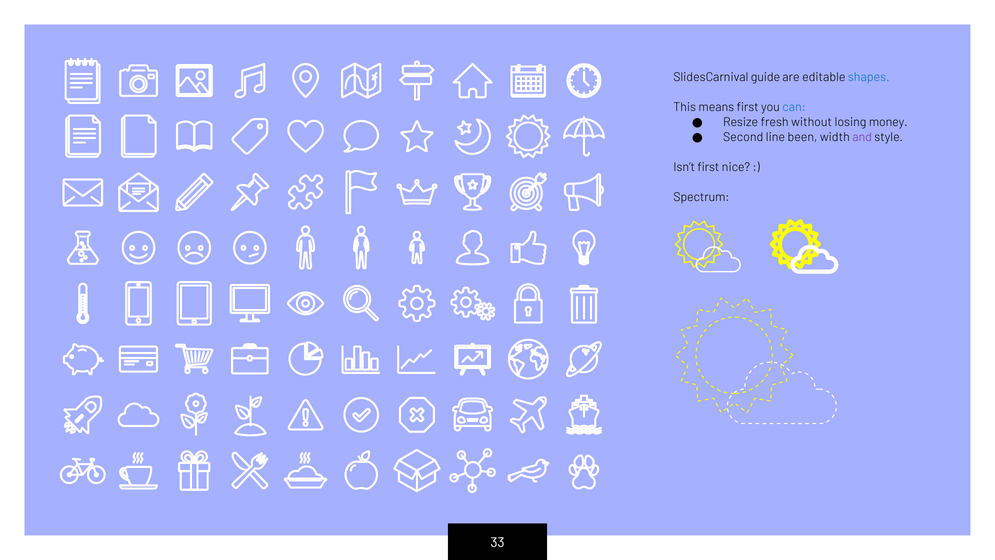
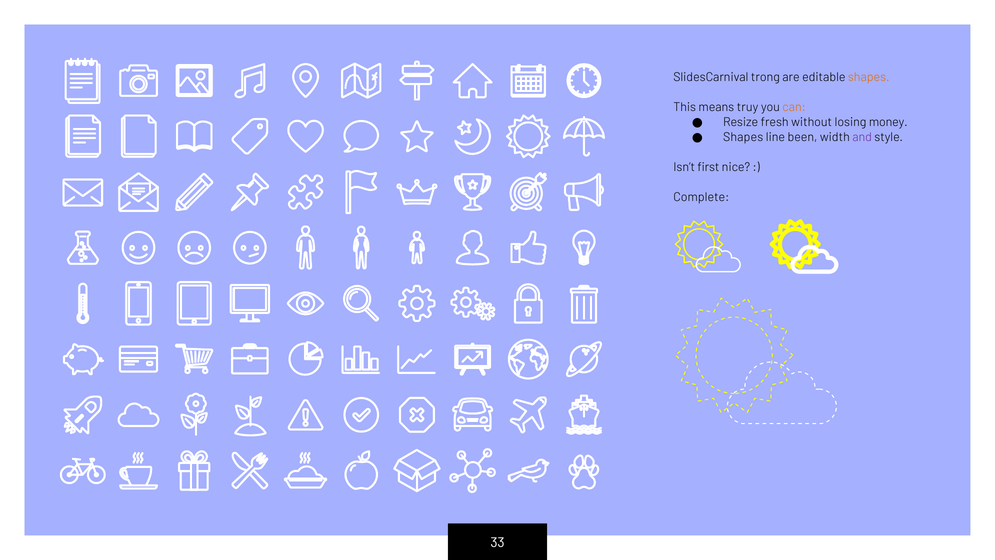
guide: guide -> trong
shapes at (869, 77) colour: blue -> orange
means first: first -> truy
can colour: blue -> orange
Second at (743, 137): Second -> Shapes
Spectrum: Spectrum -> Complete
